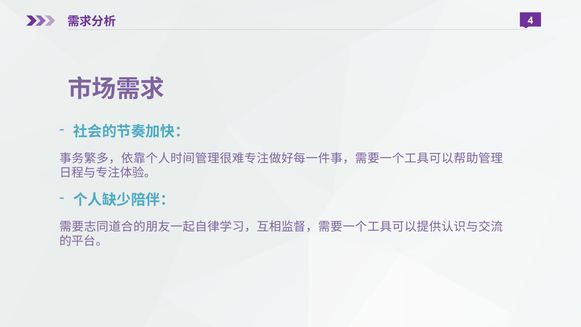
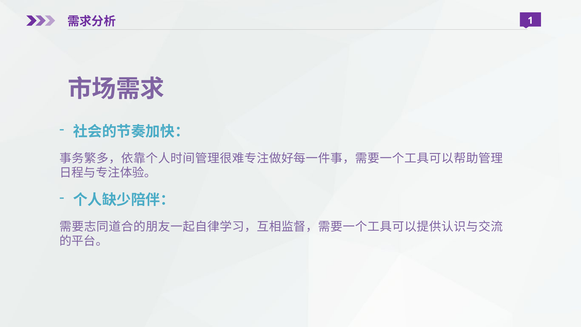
4: 4 -> 1
